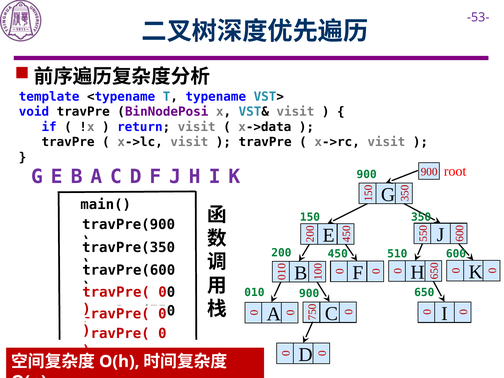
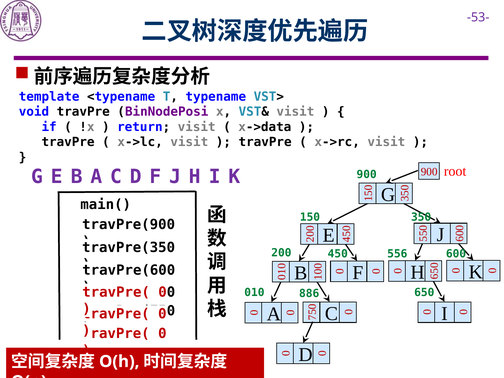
510: 510 -> 556
010 900: 900 -> 886
